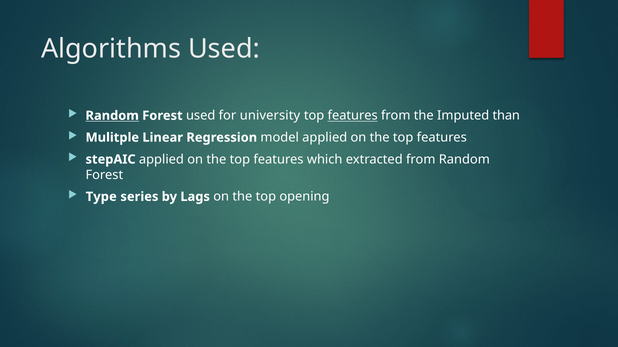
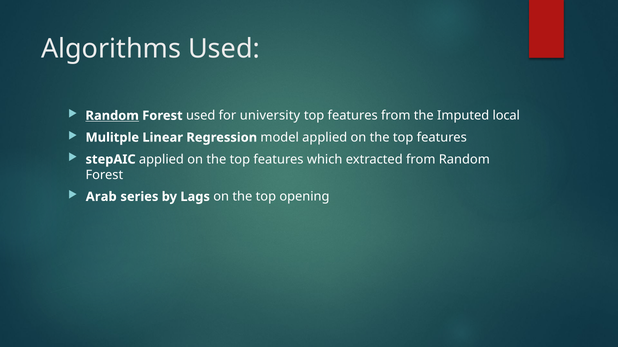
features at (353, 116) underline: present -> none
than: than -> local
Type: Type -> Arab
